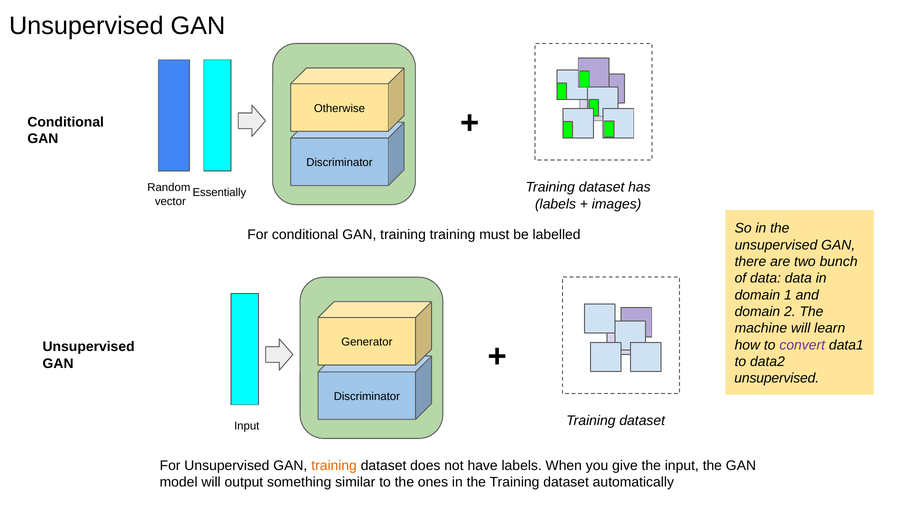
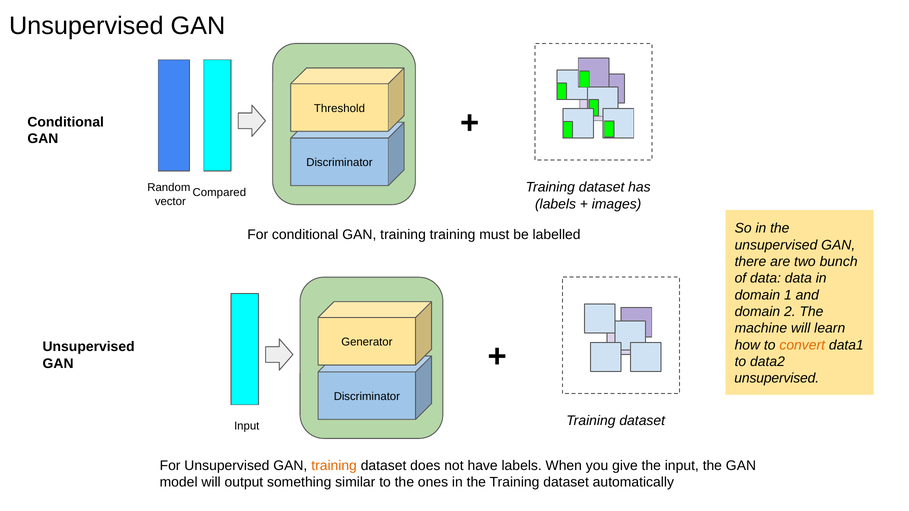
Otherwise: Otherwise -> Threshold
Essentially: Essentially -> Compared
convert colour: purple -> orange
